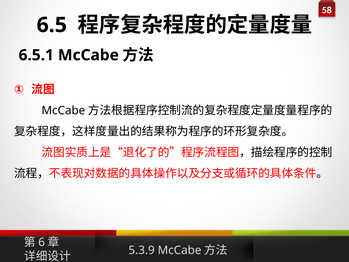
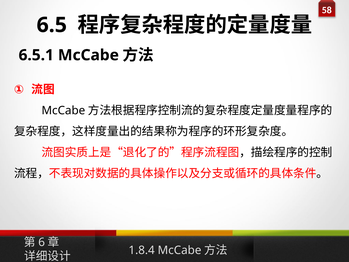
5.3.9: 5.3.9 -> 1.8.4
